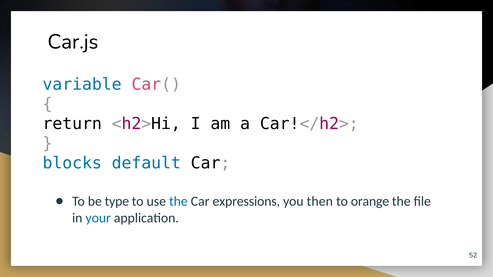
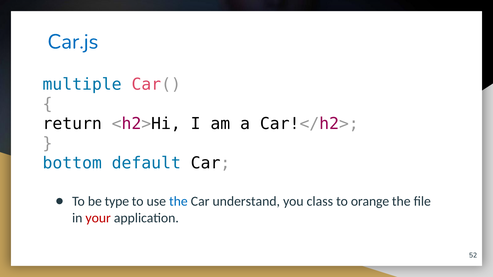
Car.js colour: black -> blue
variable: variable -> multiple
blocks: blocks -> bottom
expressions: expressions -> understand
then: then -> class
your colour: blue -> red
